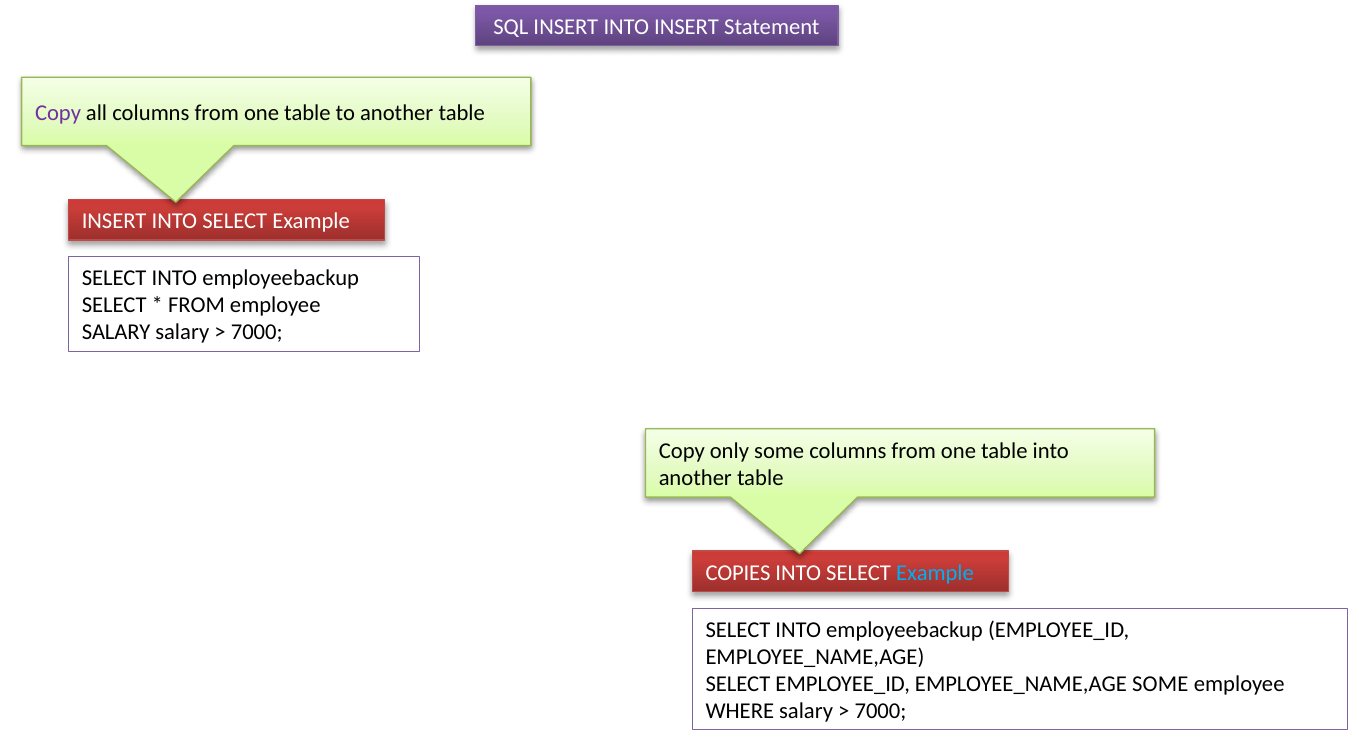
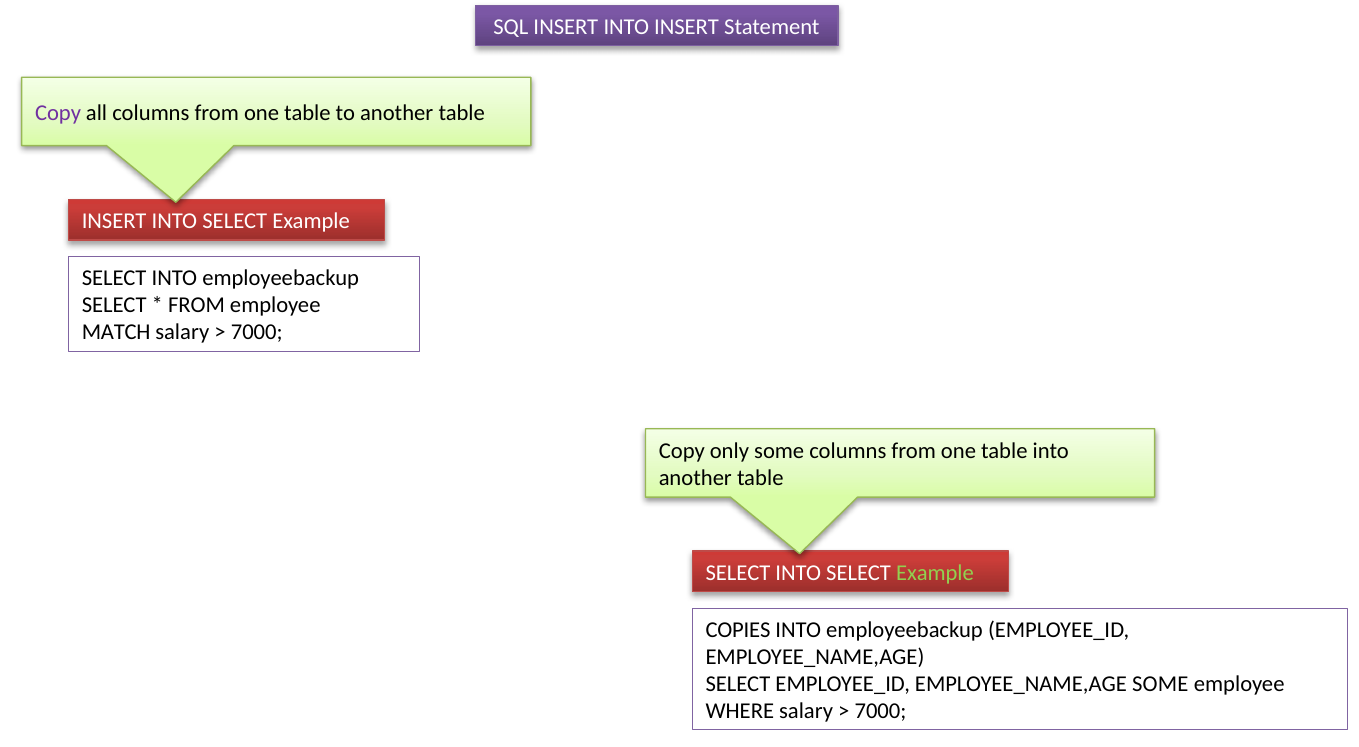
SALARY at (116, 333): SALARY -> MATCH
COPIES at (738, 573): COPIES -> SELECT
Example at (935, 573) colour: light blue -> light green
SELECT at (738, 630): SELECT -> COPIES
